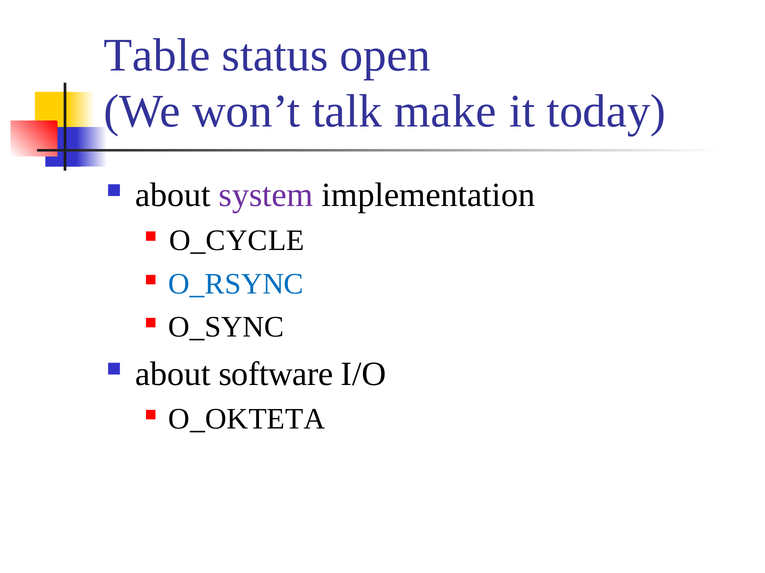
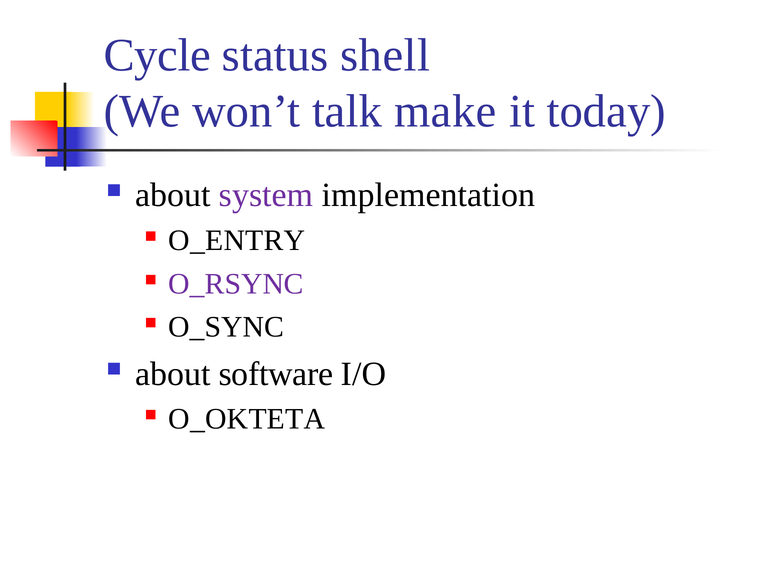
Table: Table -> Cycle
open: open -> shell
O_CYCLE: O_CYCLE -> O_ENTRY
O_RSYNC colour: blue -> purple
